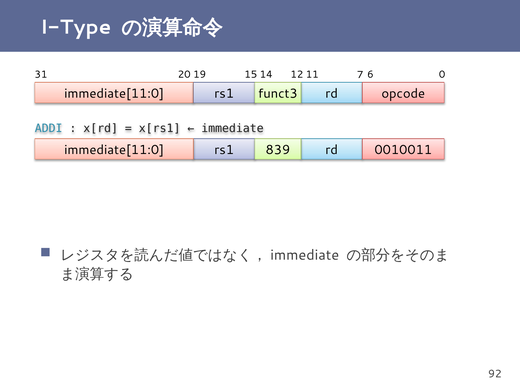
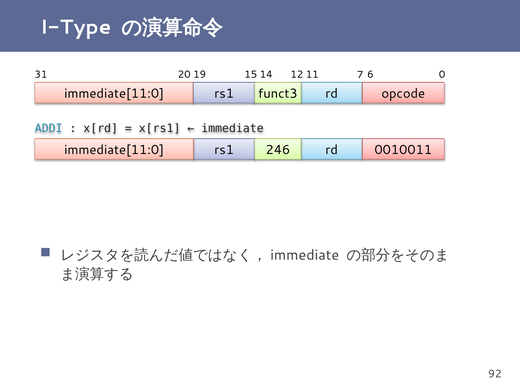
839: 839 -> 246
